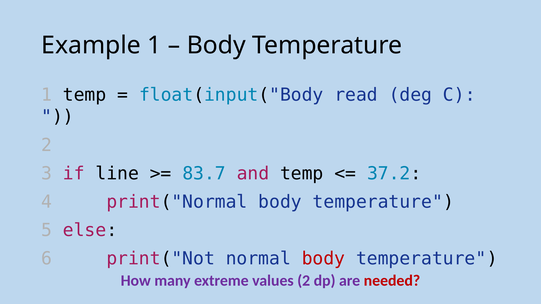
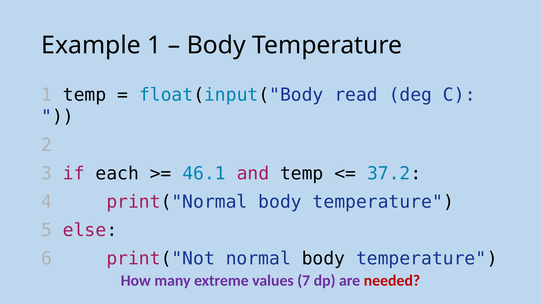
line: line -> each
83.7: 83.7 -> 46.1
body at (323, 259) colour: red -> black
values 2: 2 -> 7
